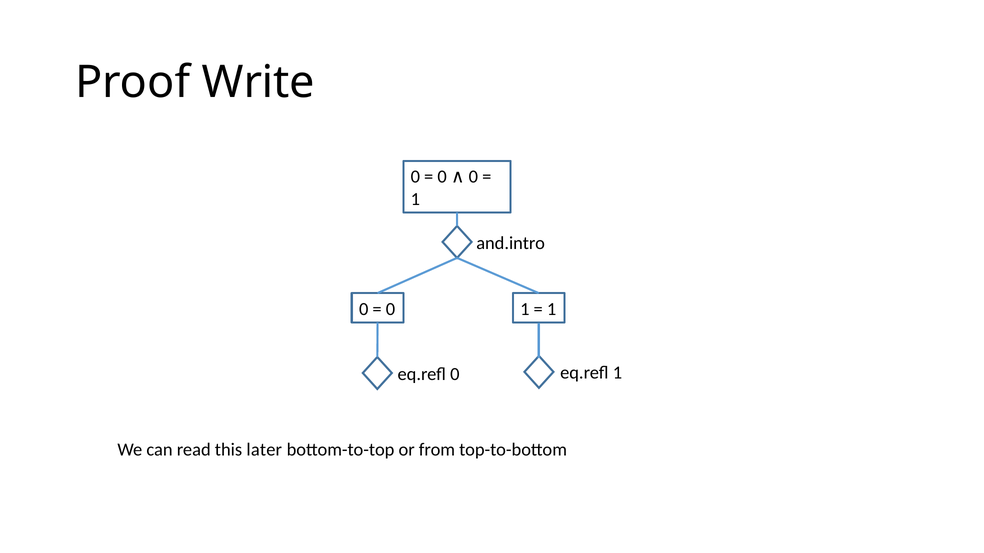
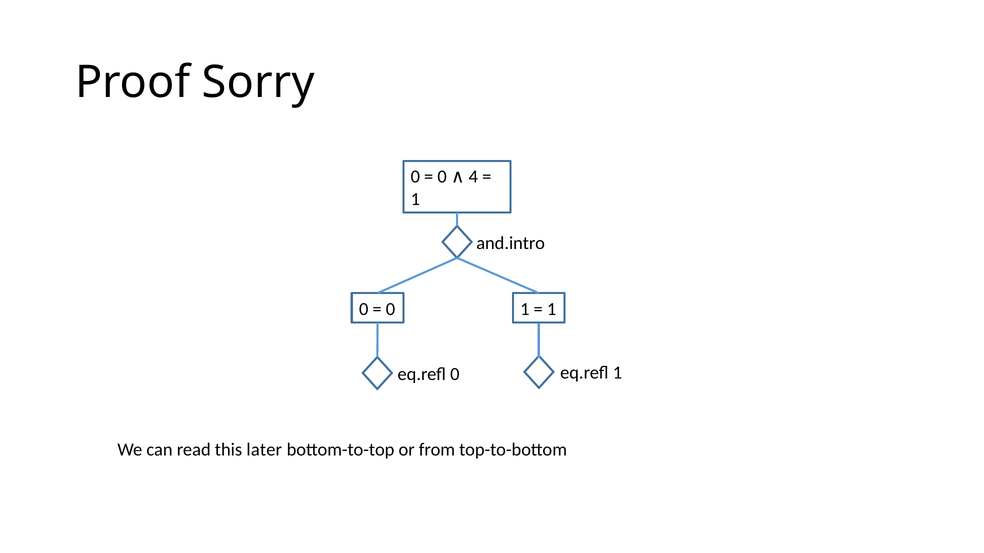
Write: Write -> Sorry
0 0: 0 -> 4
